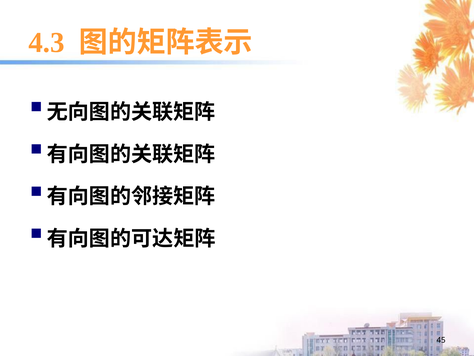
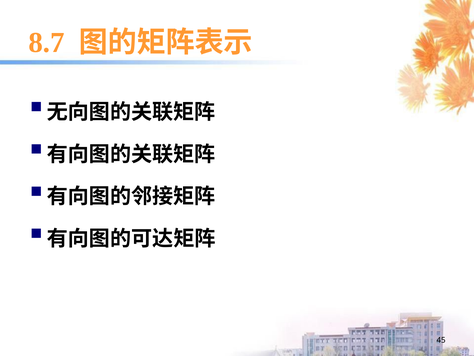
4.3: 4.3 -> 8.7
